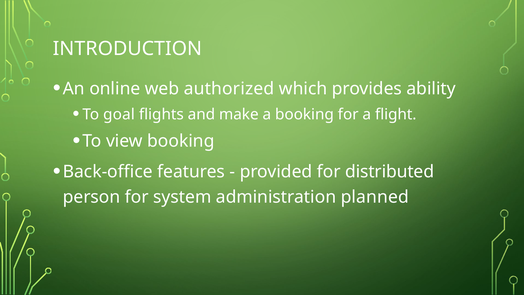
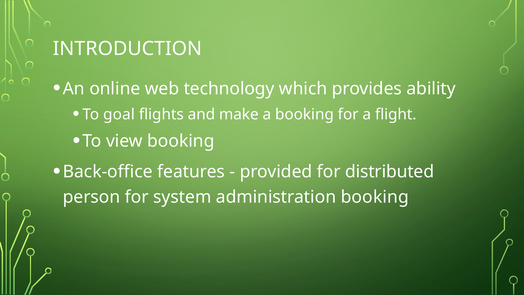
authorized: authorized -> technology
administration planned: planned -> booking
